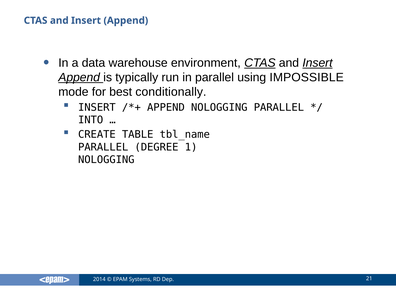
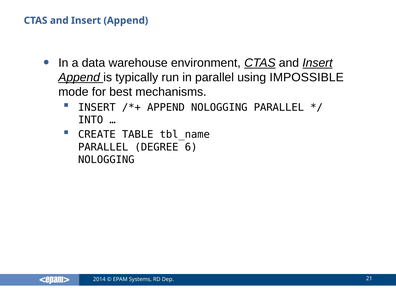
conditionally: conditionally -> mechanisms
1: 1 -> 6
